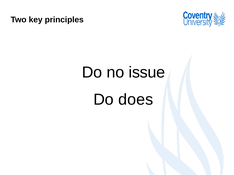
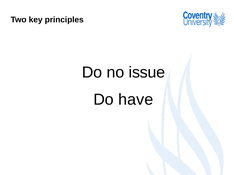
does: does -> have
